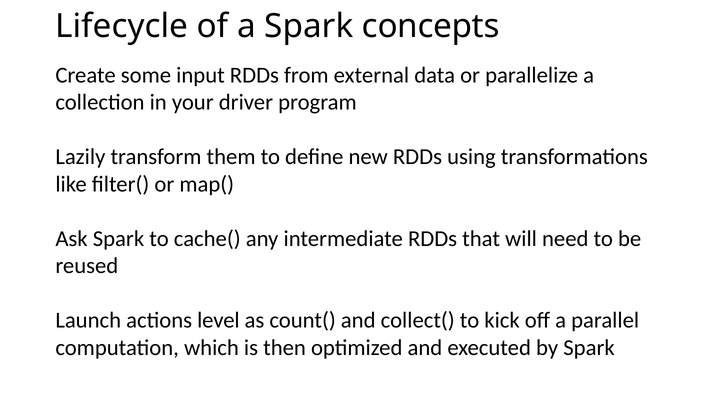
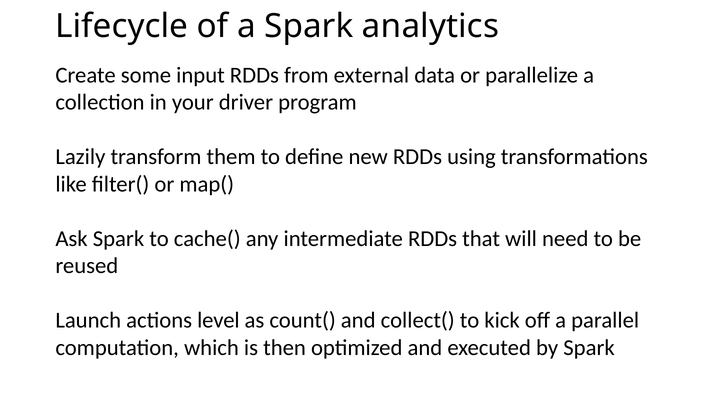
concepts: concepts -> analytics
